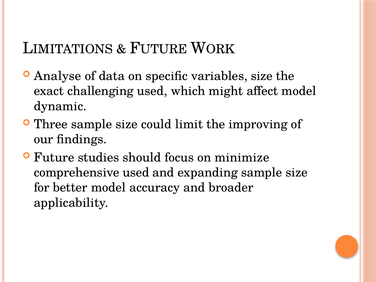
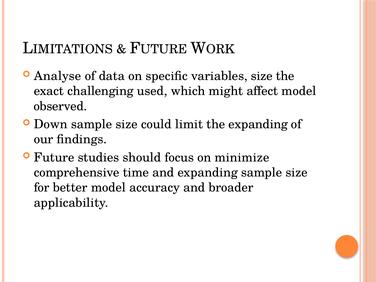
dynamic: dynamic -> observed
Three: Three -> Down
the improving: improving -> expanding
comprehensive used: used -> time
